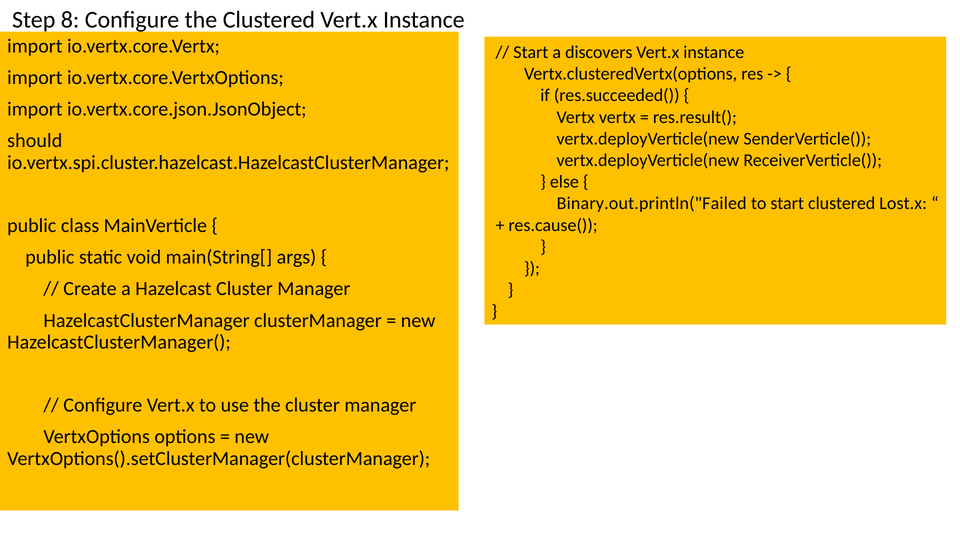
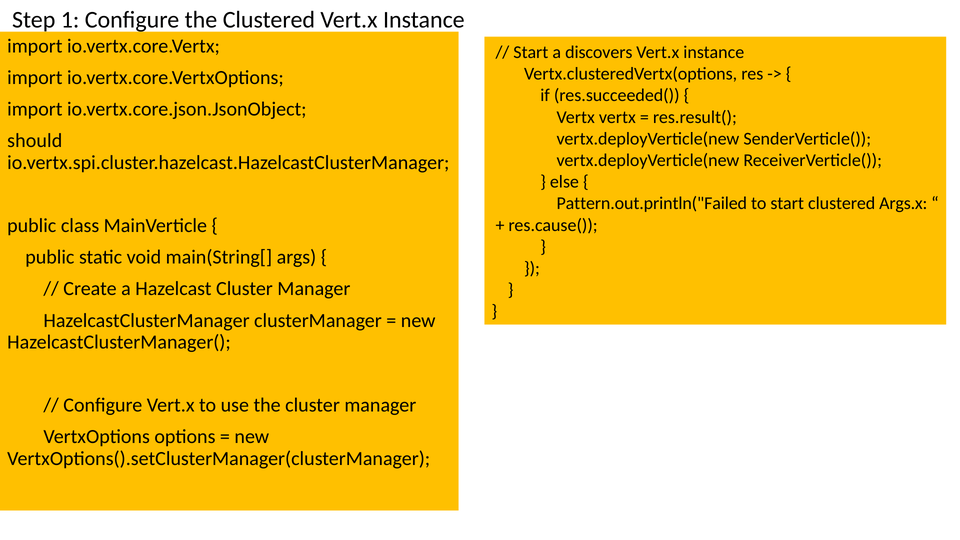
8: 8 -> 1
Binary.out.println("Failed: Binary.out.println("Failed -> Pattern.out.println("Failed
Lost.x: Lost.x -> Args.x
